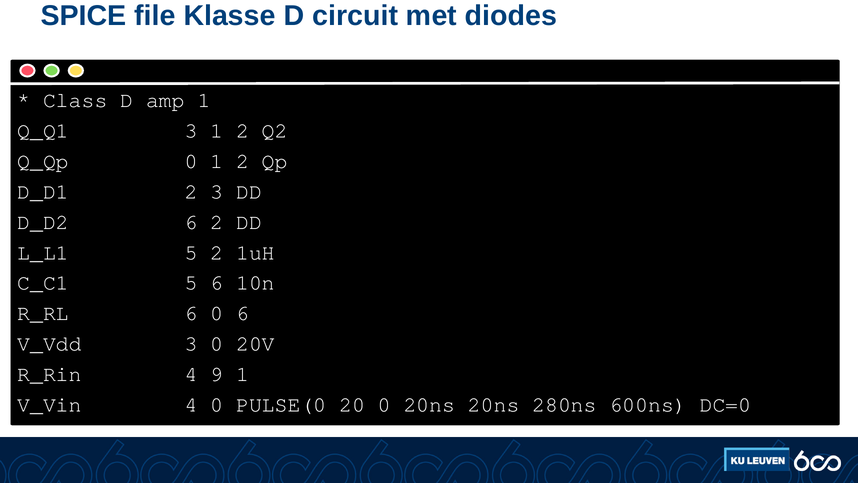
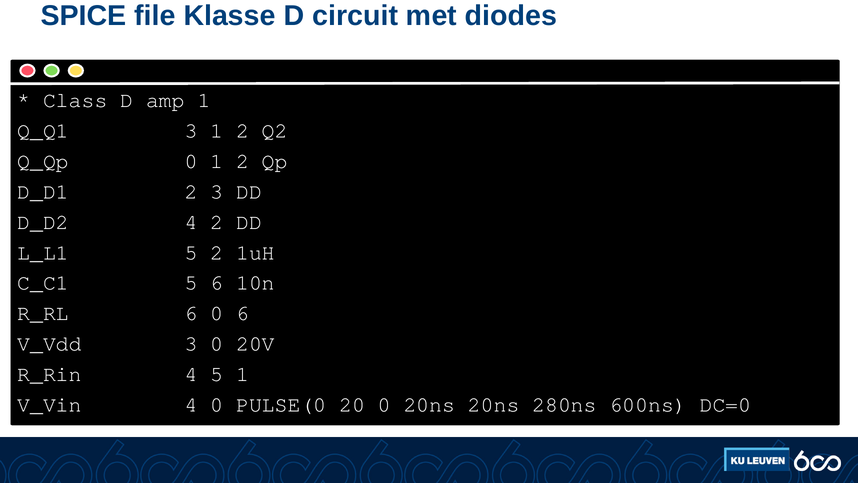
D_D2 6: 6 -> 4
4 9: 9 -> 5
